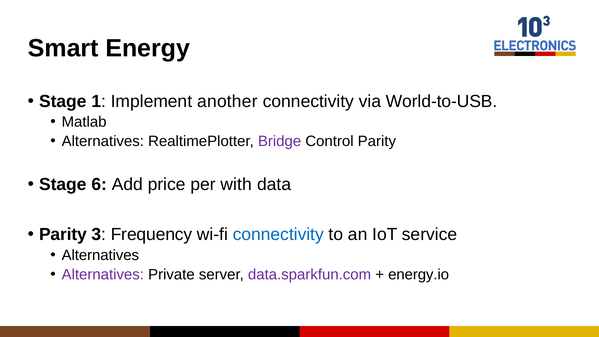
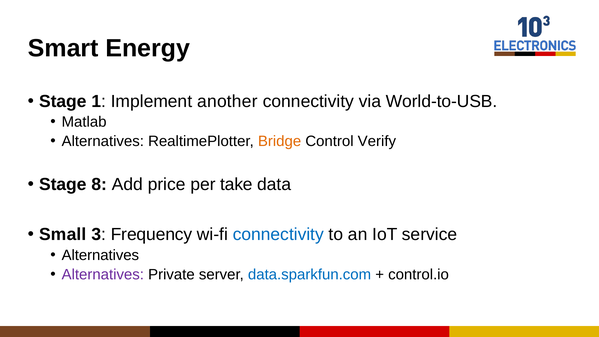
Bridge colour: purple -> orange
Control Parity: Parity -> Verify
6: 6 -> 8
with: with -> take
Parity at (63, 234): Parity -> Small
data.sparkfun.com colour: purple -> blue
energy.io: energy.io -> control.io
